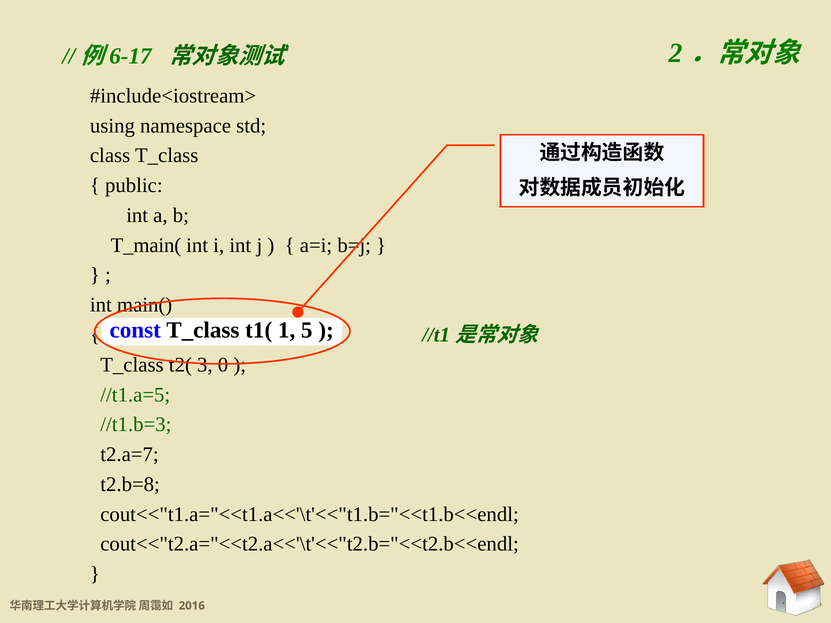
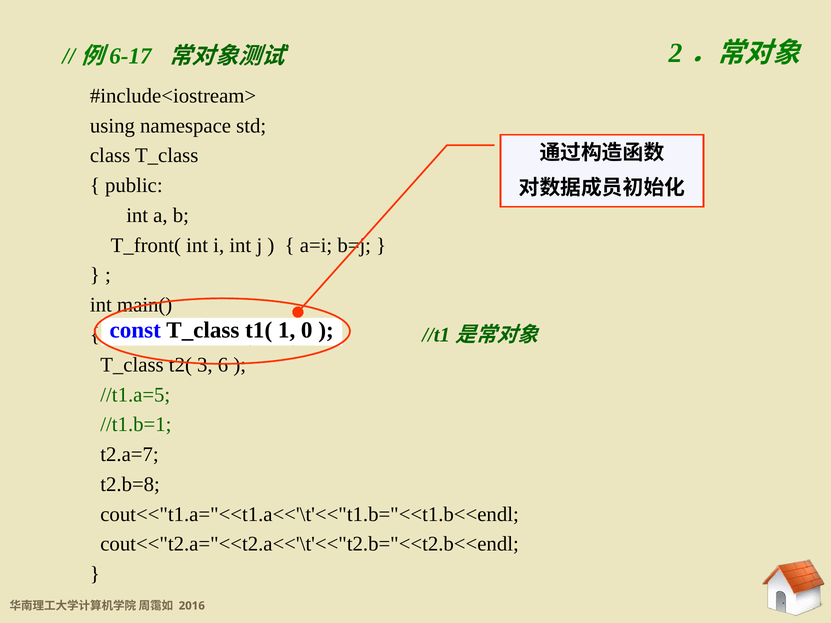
T_main(: T_main( -> T_front(
5: 5 -> 0
0: 0 -> 6
//t1.b=3: //t1.b=3 -> //t1.b=1
